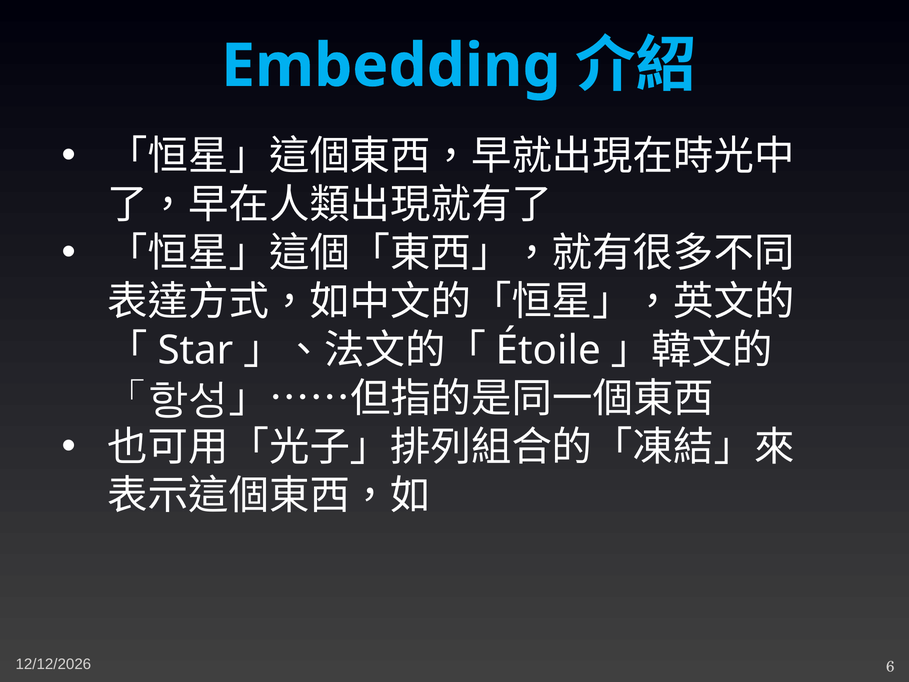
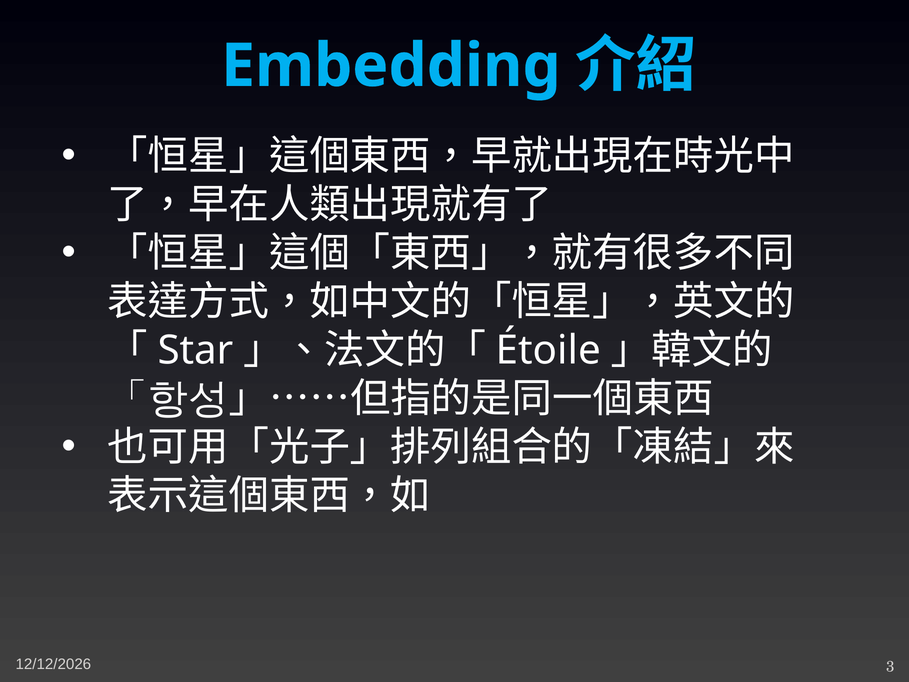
6: 6 -> 3
